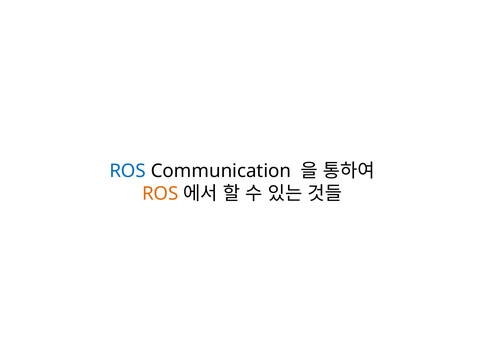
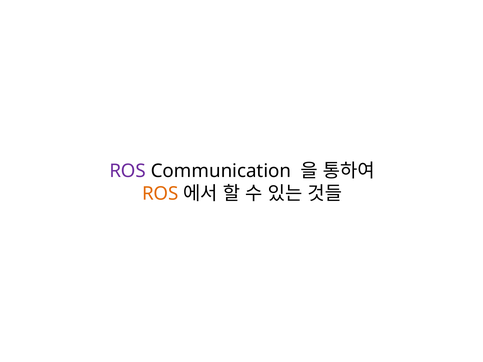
ROS at (128, 171) colour: blue -> purple
